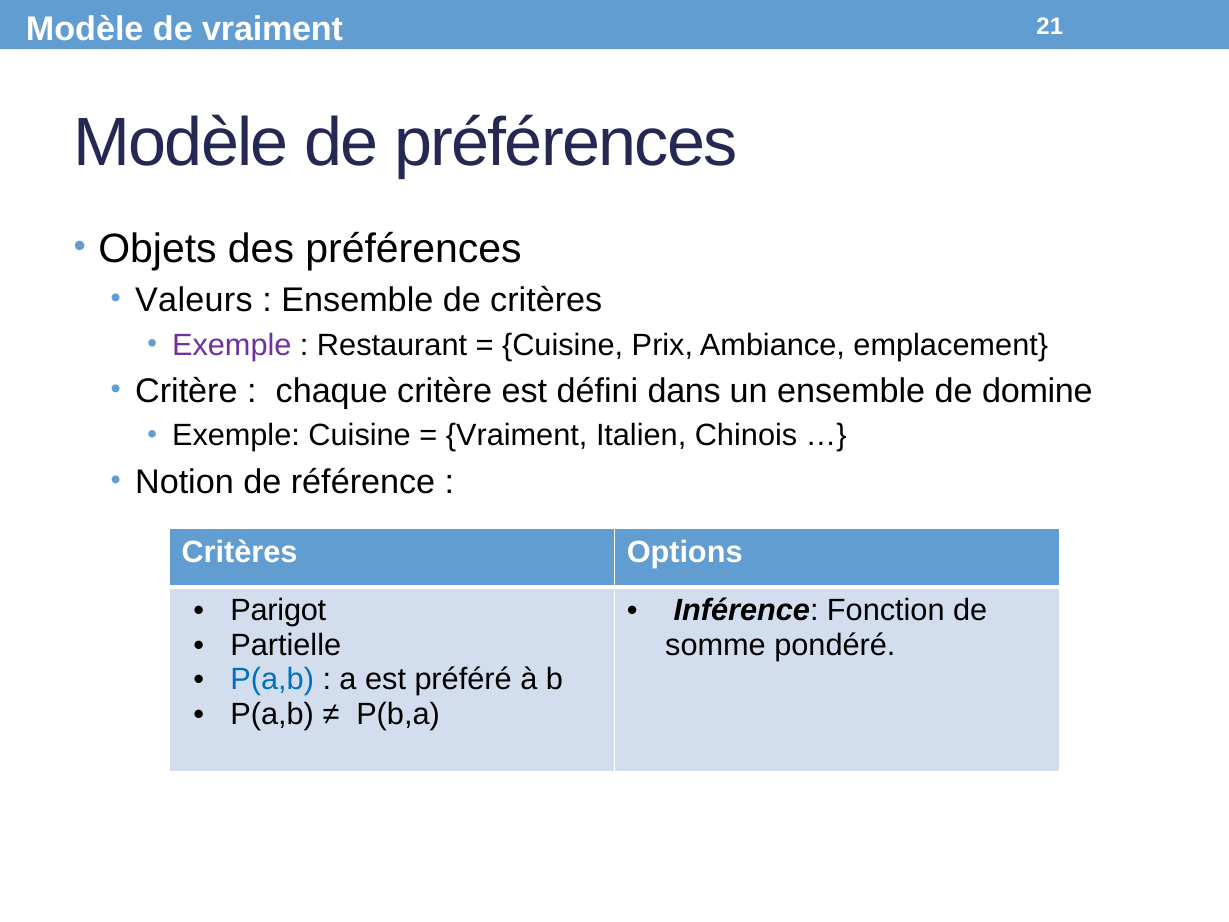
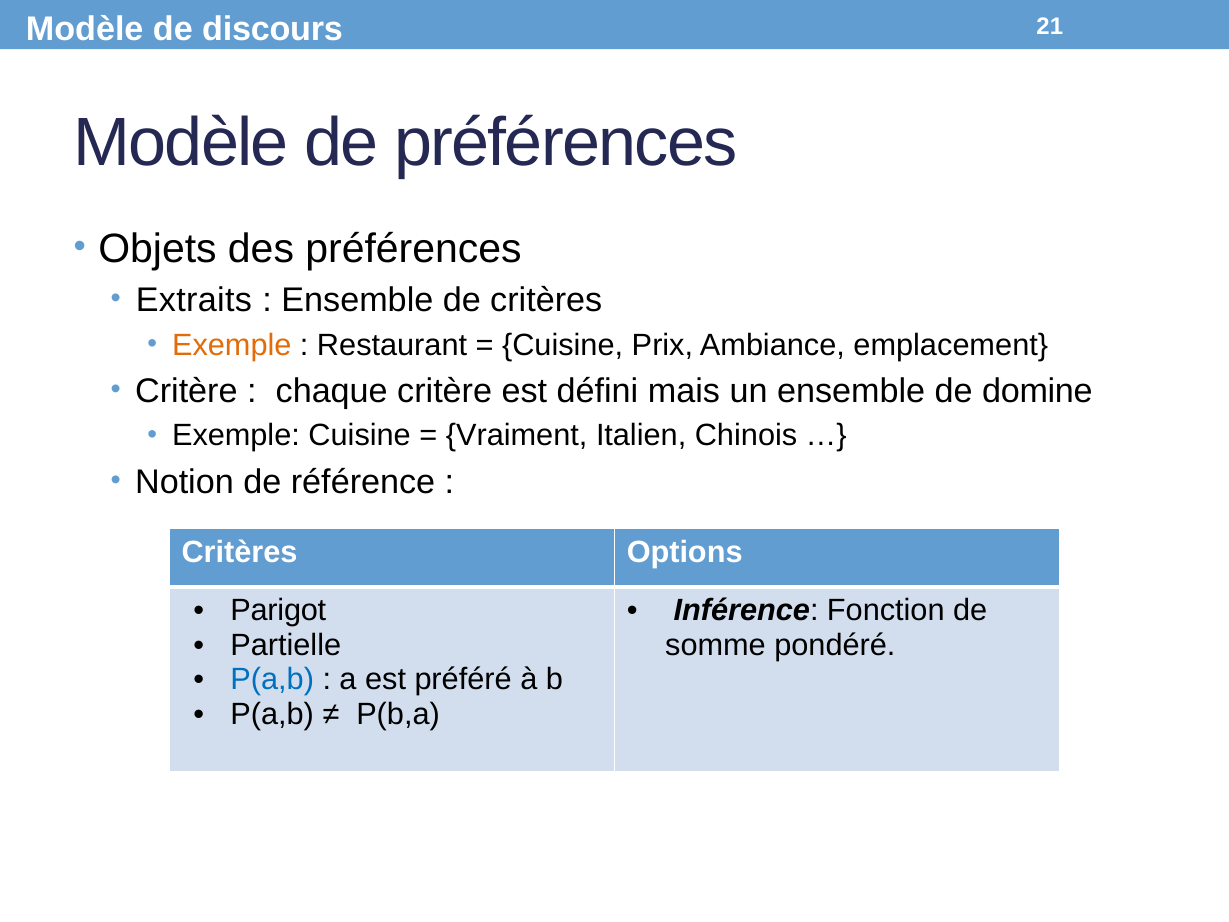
de vraiment: vraiment -> discours
Valeurs: Valeurs -> Extraits
Exemple at (232, 345) colour: purple -> orange
dans: dans -> mais
